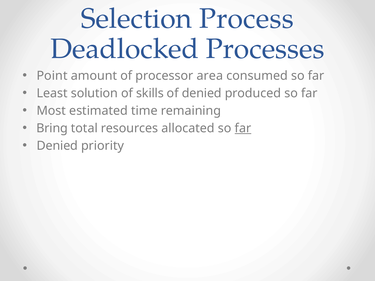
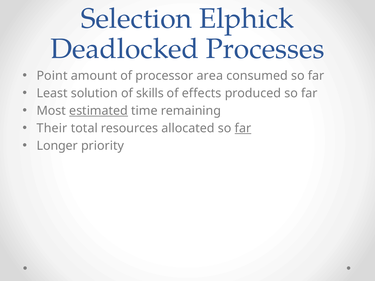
Process: Process -> Elphick
of denied: denied -> effects
estimated underline: none -> present
Bring: Bring -> Their
Denied at (57, 146): Denied -> Longer
